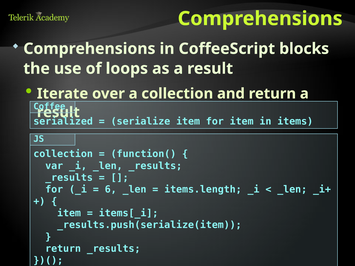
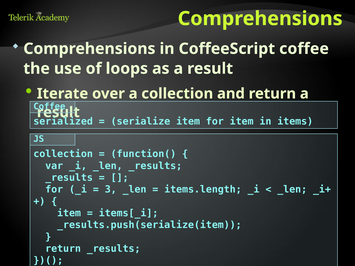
CoffeeScript blocks: blocks -> coffee
6: 6 -> 3
